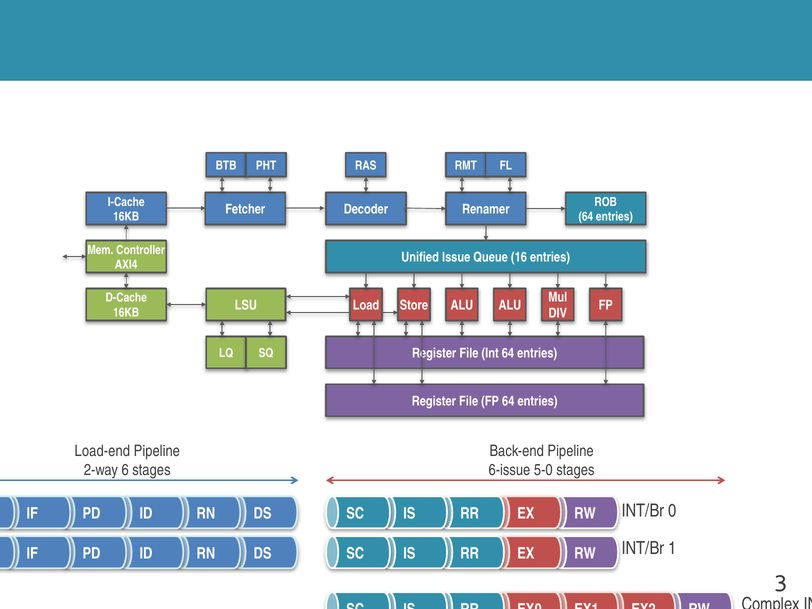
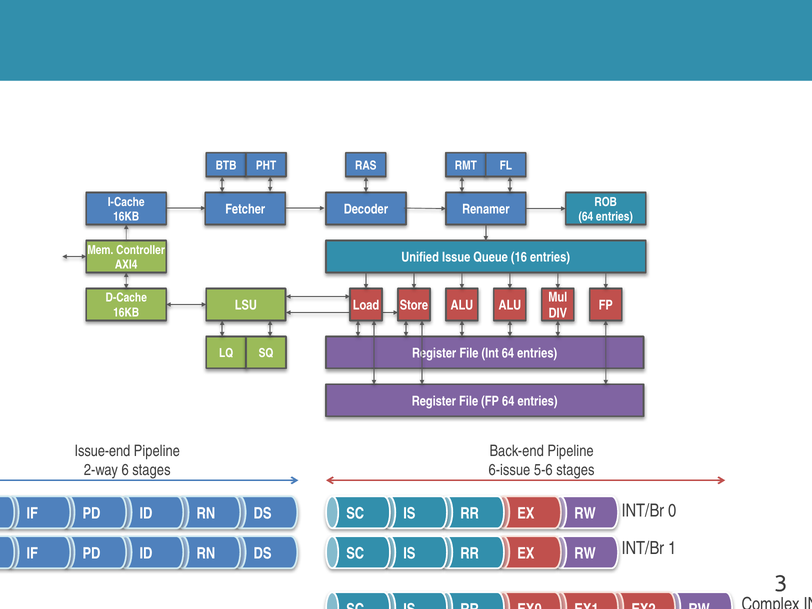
Load-end: Load-end -> Issue-end
5-0: 5-0 -> 5-6
